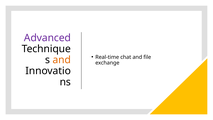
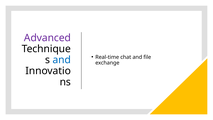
and at (62, 60) colour: orange -> blue
